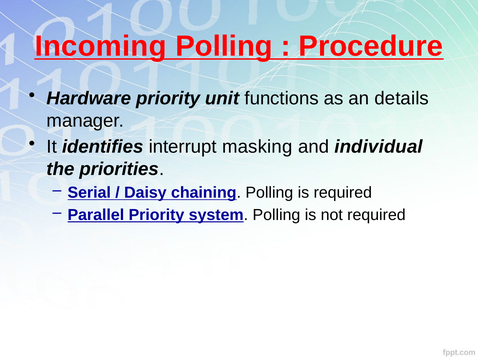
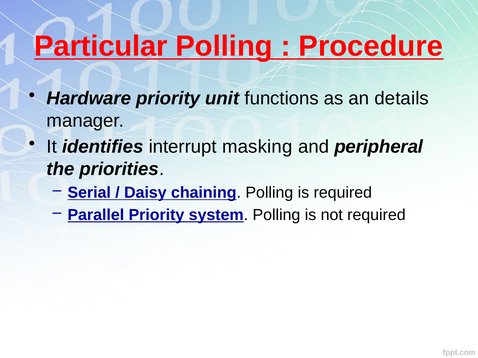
Incoming: Incoming -> Particular
individual: individual -> peripheral
